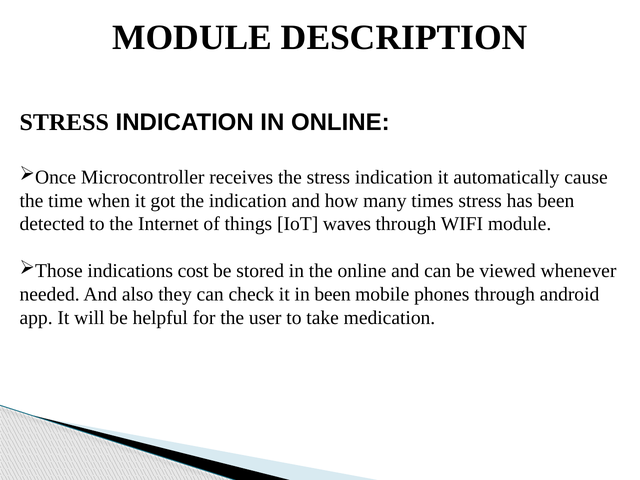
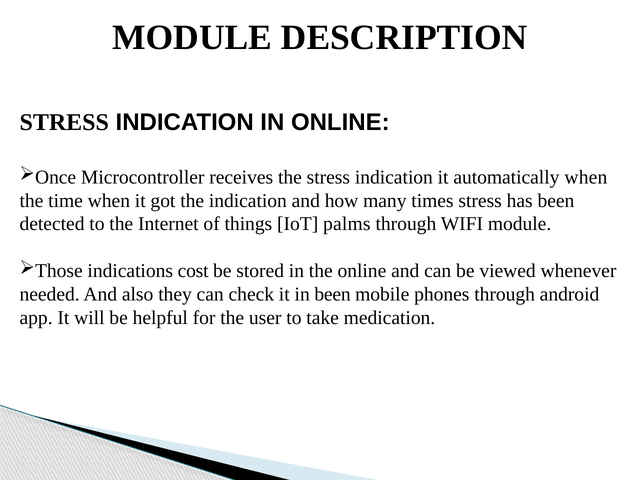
automatically cause: cause -> when
waves: waves -> palms
